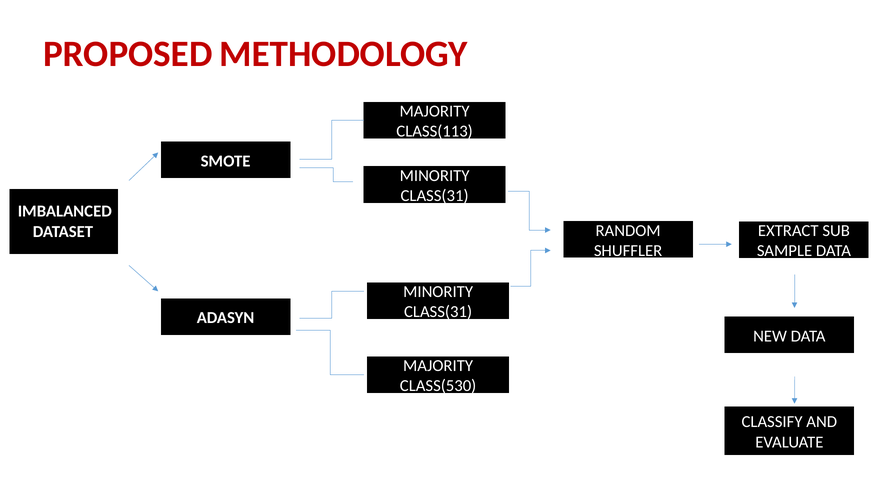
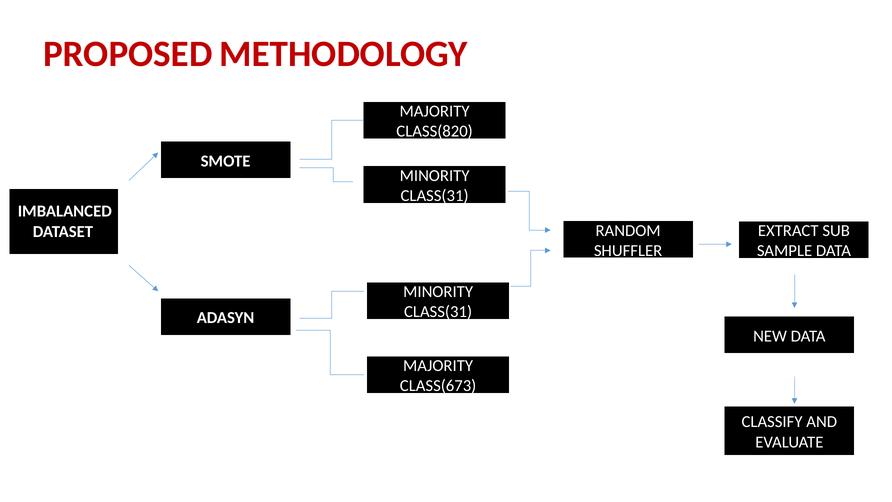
CLASS(113: CLASS(113 -> CLASS(820
CLASS(530: CLASS(530 -> CLASS(673
